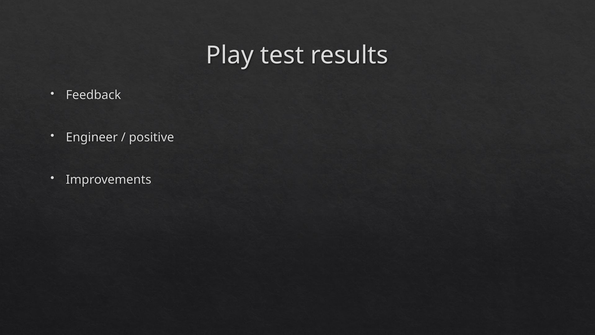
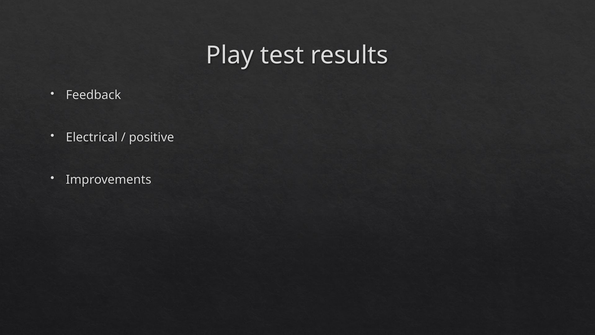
Engineer: Engineer -> Electrical
